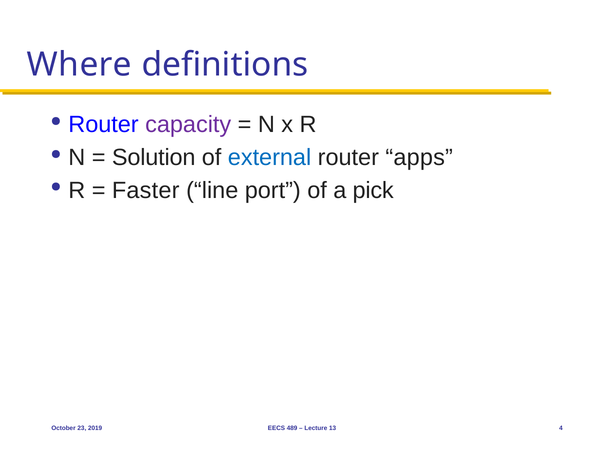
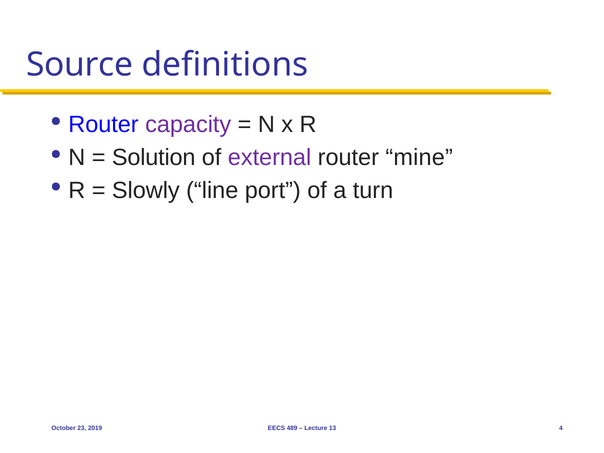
Where: Where -> Source
external colour: blue -> purple
apps: apps -> mine
Faster: Faster -> Slowly
pick: pick -> turn
